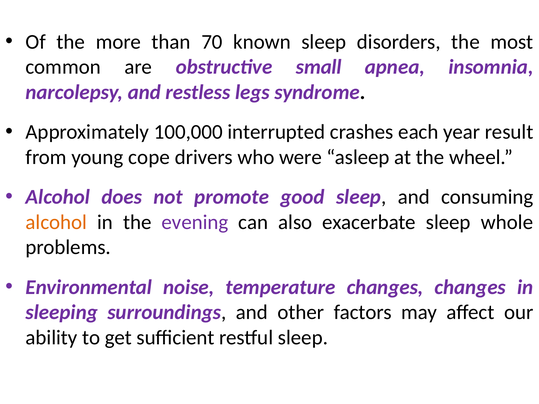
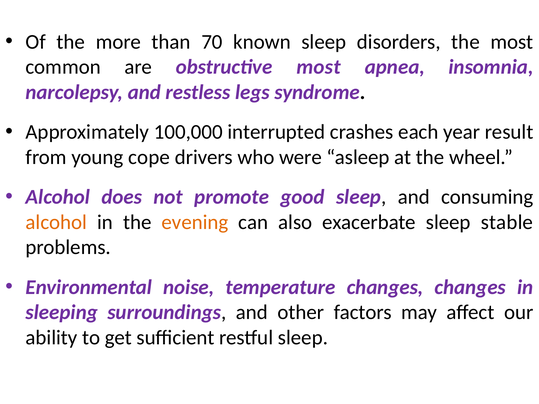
obstructive small: small -> most
evening colour: purple -> orange
whole: whole -> stable
